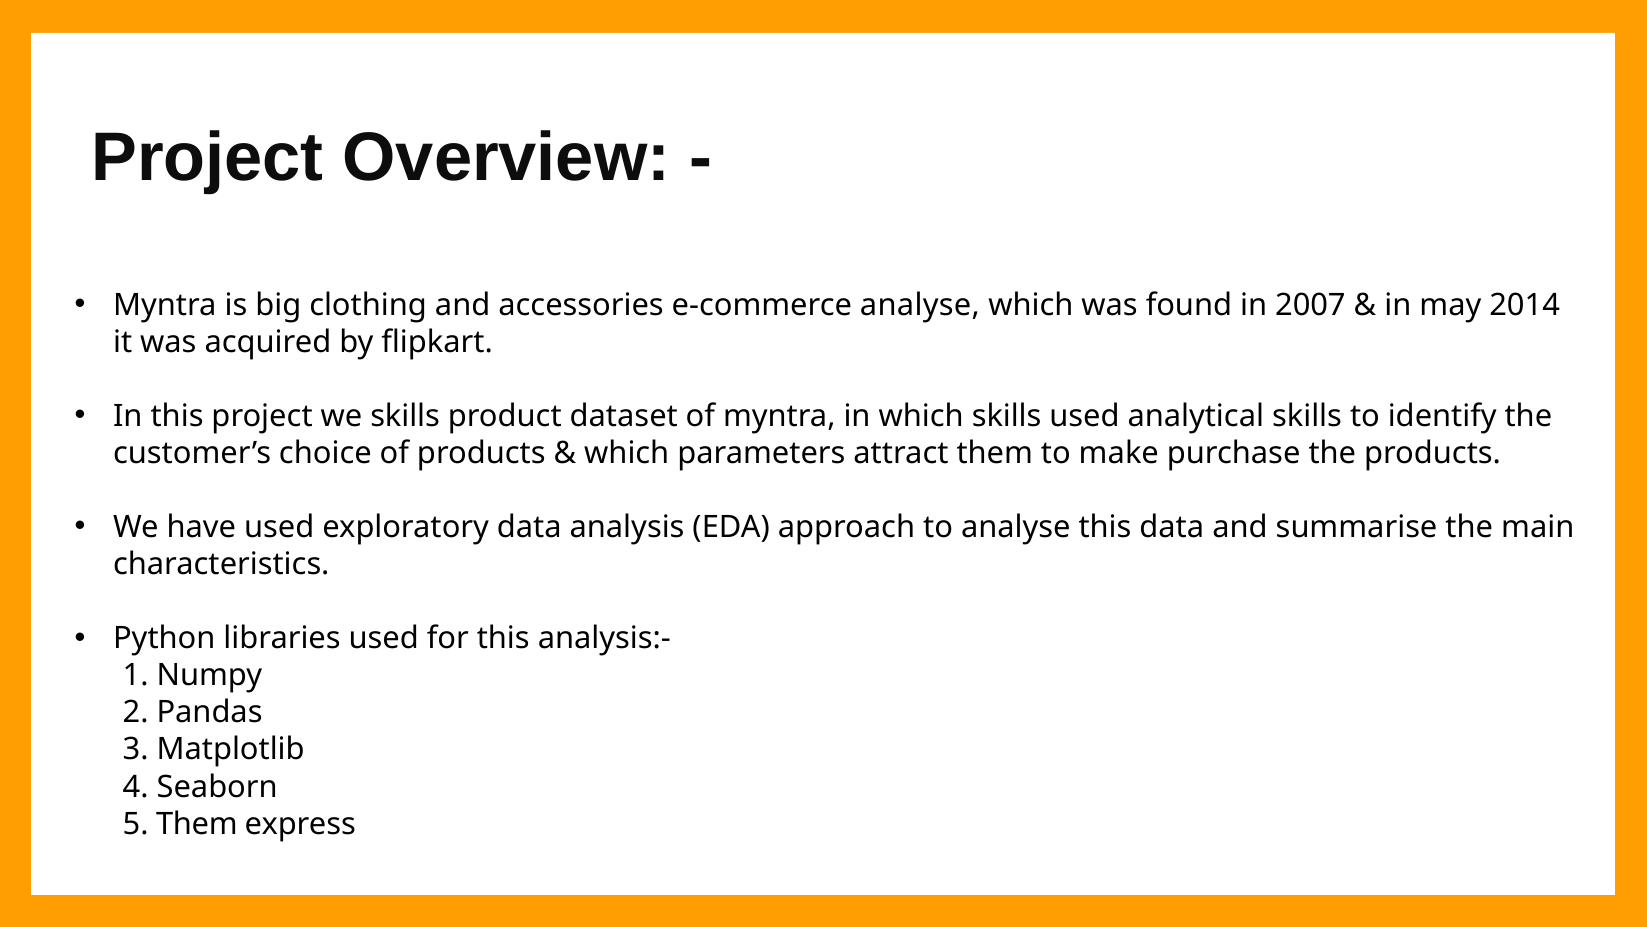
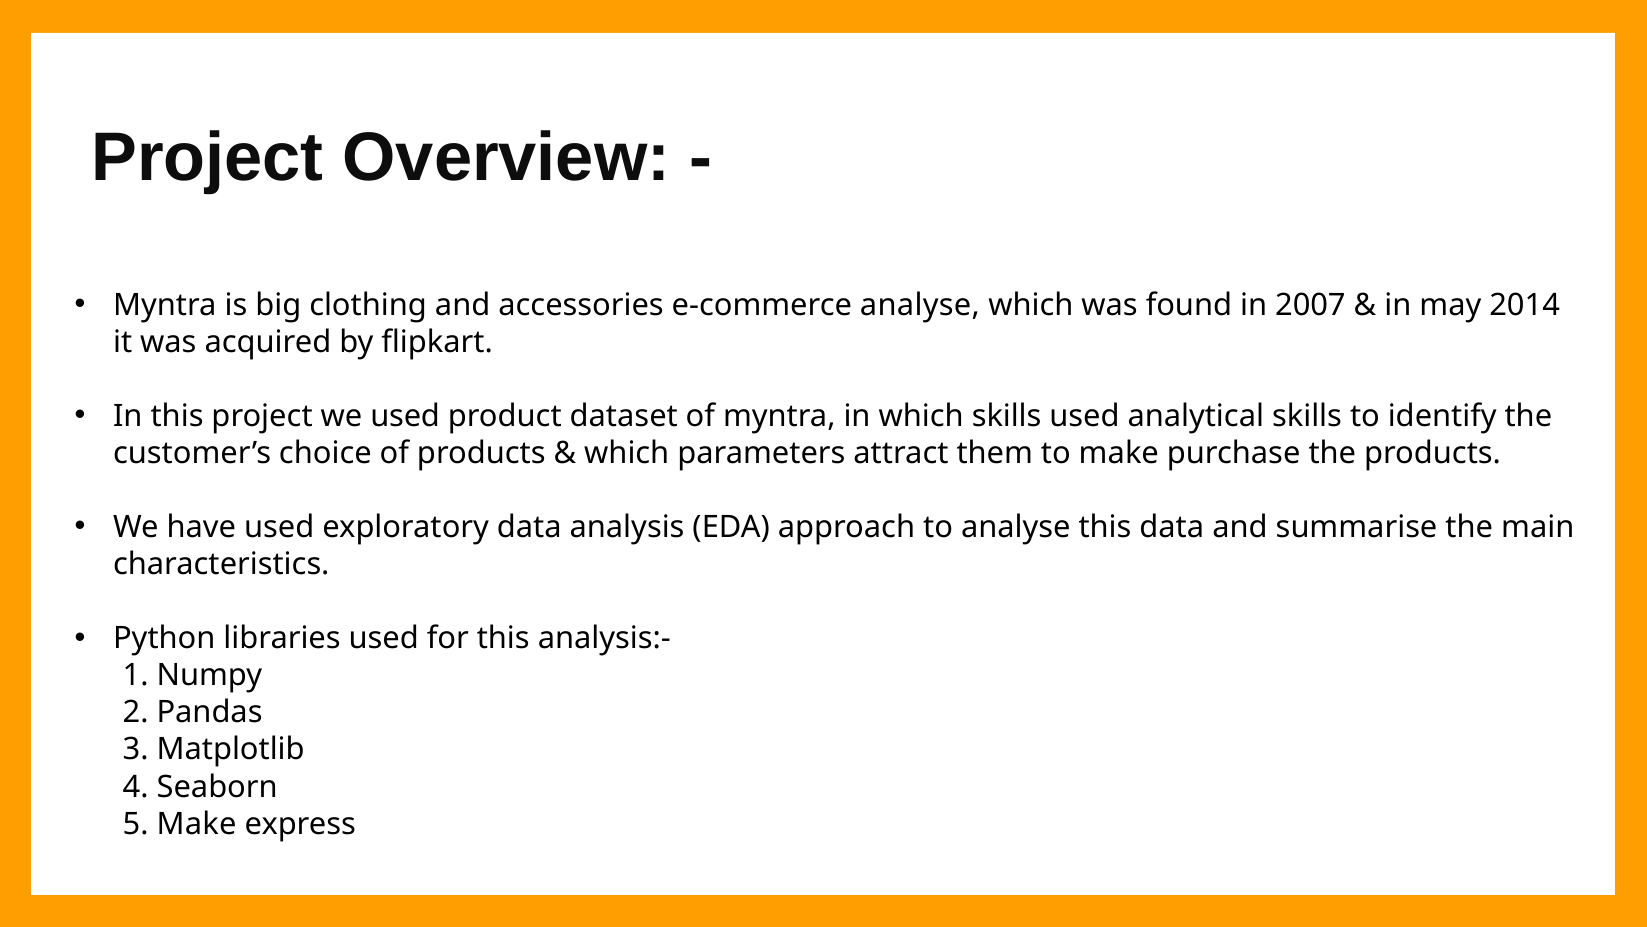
we skills: skills -> used
5 Them: Them -> Make
